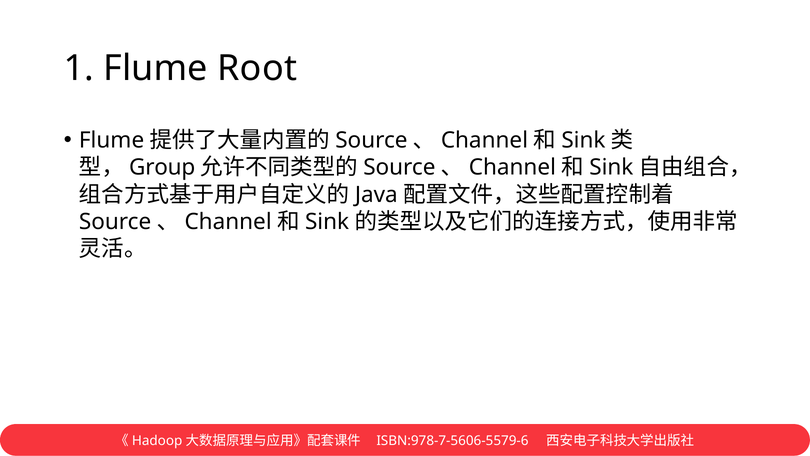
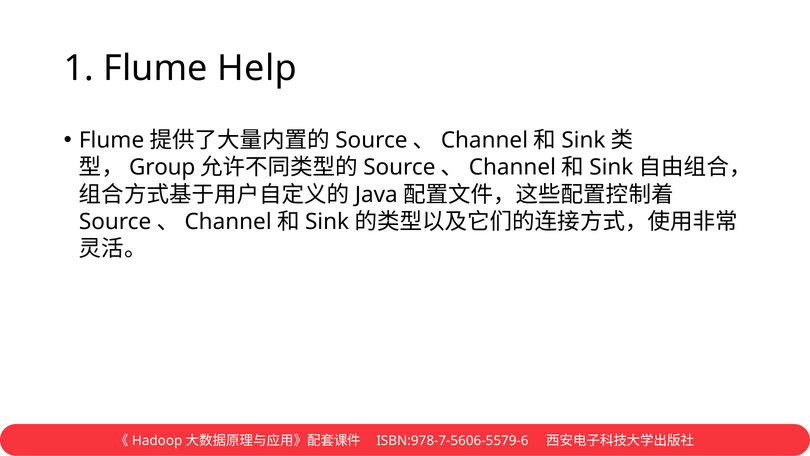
Root: Root -> Help
